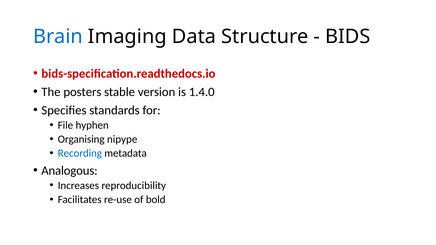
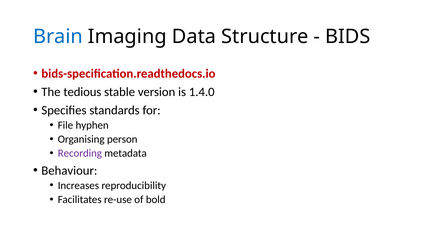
posters: posters -> tedious
nipype: nipype -> person
Recording colour: blue -> purple
Analogous: Analogous -> Behaviour
